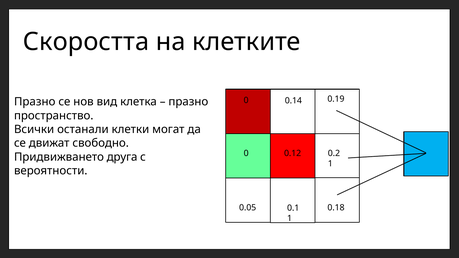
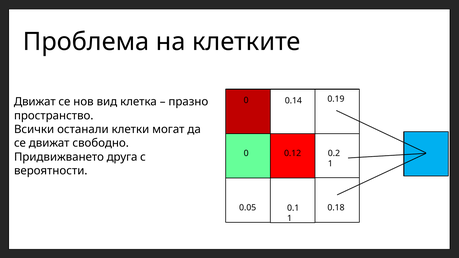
Скоростта: Скоростта -> Проблема
Празно at (35, 102): Празно -> Движат
